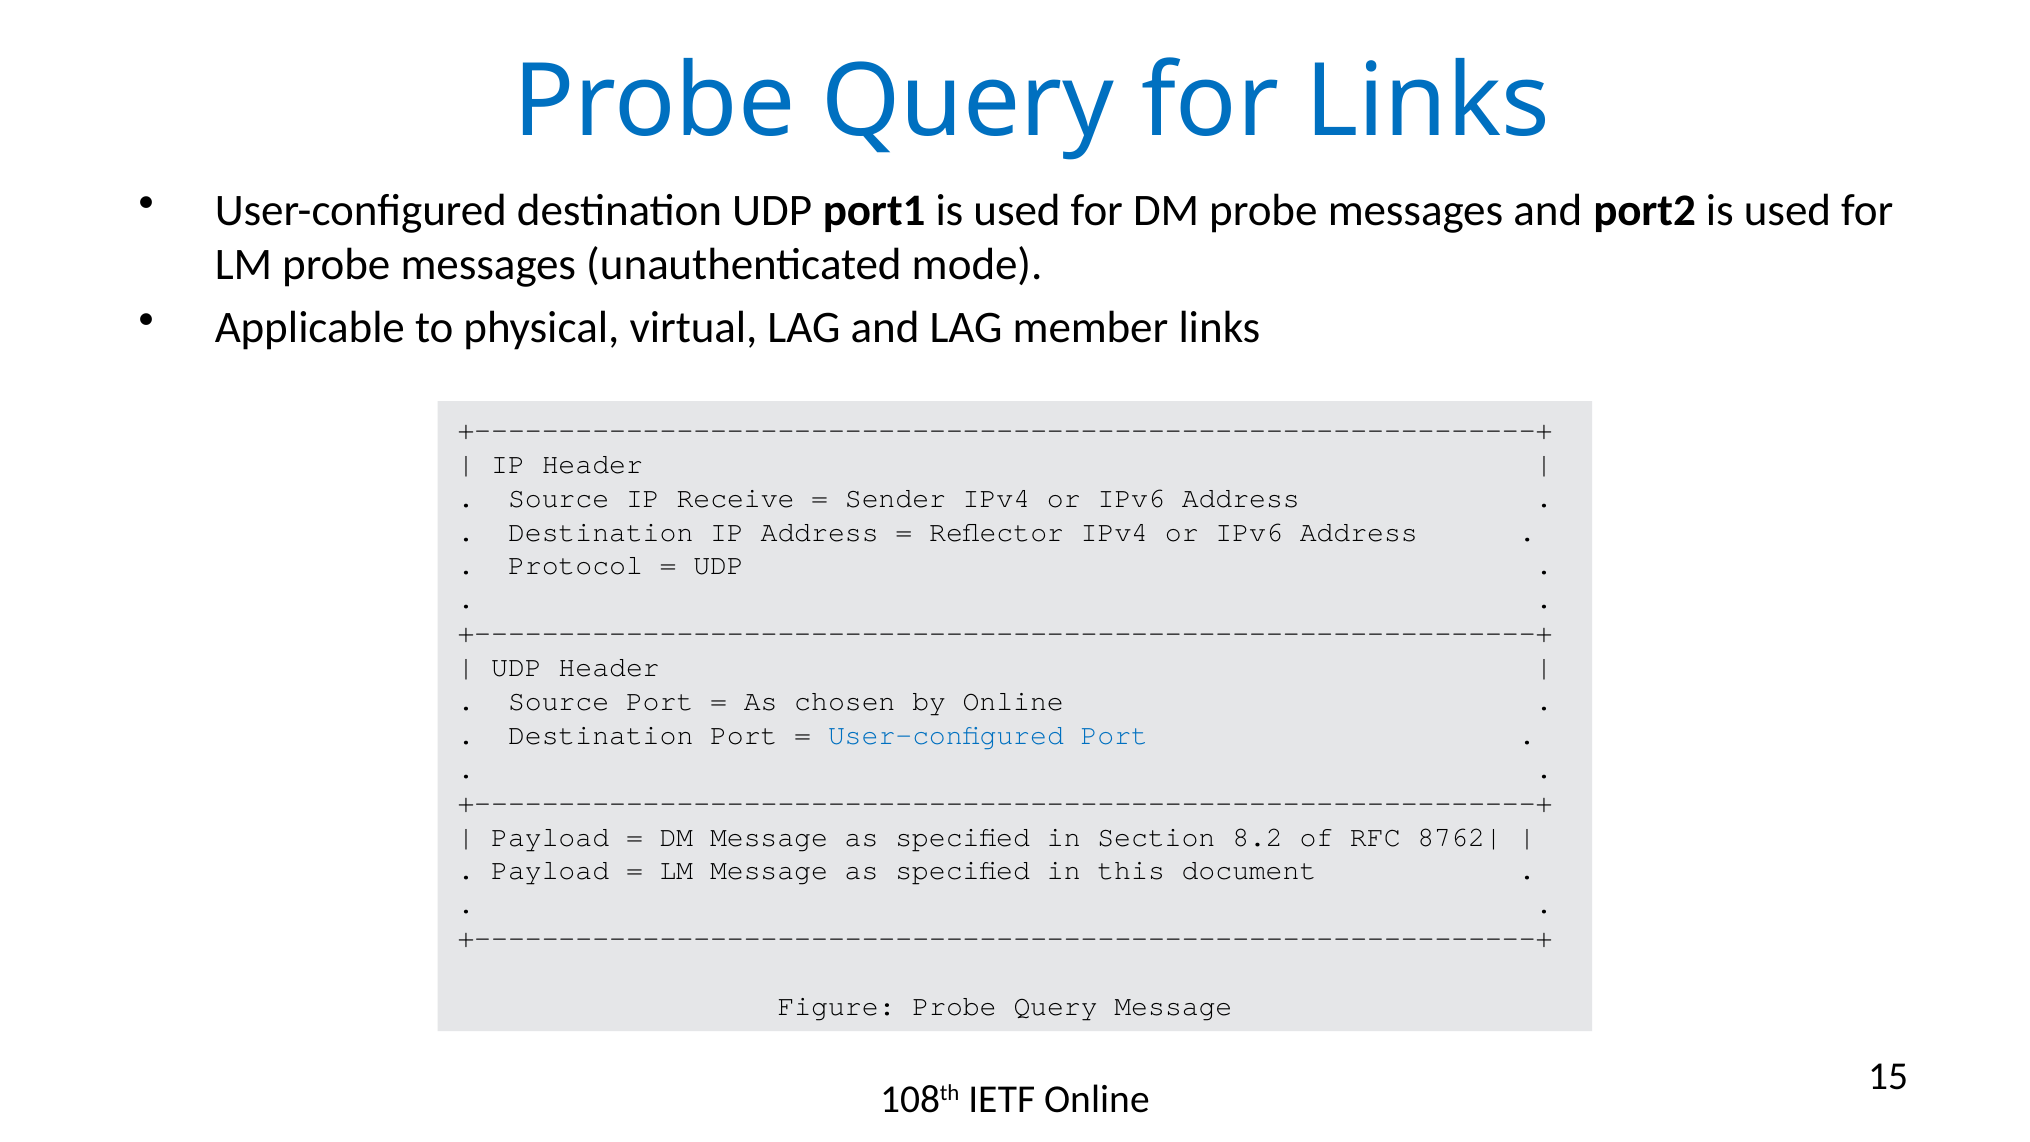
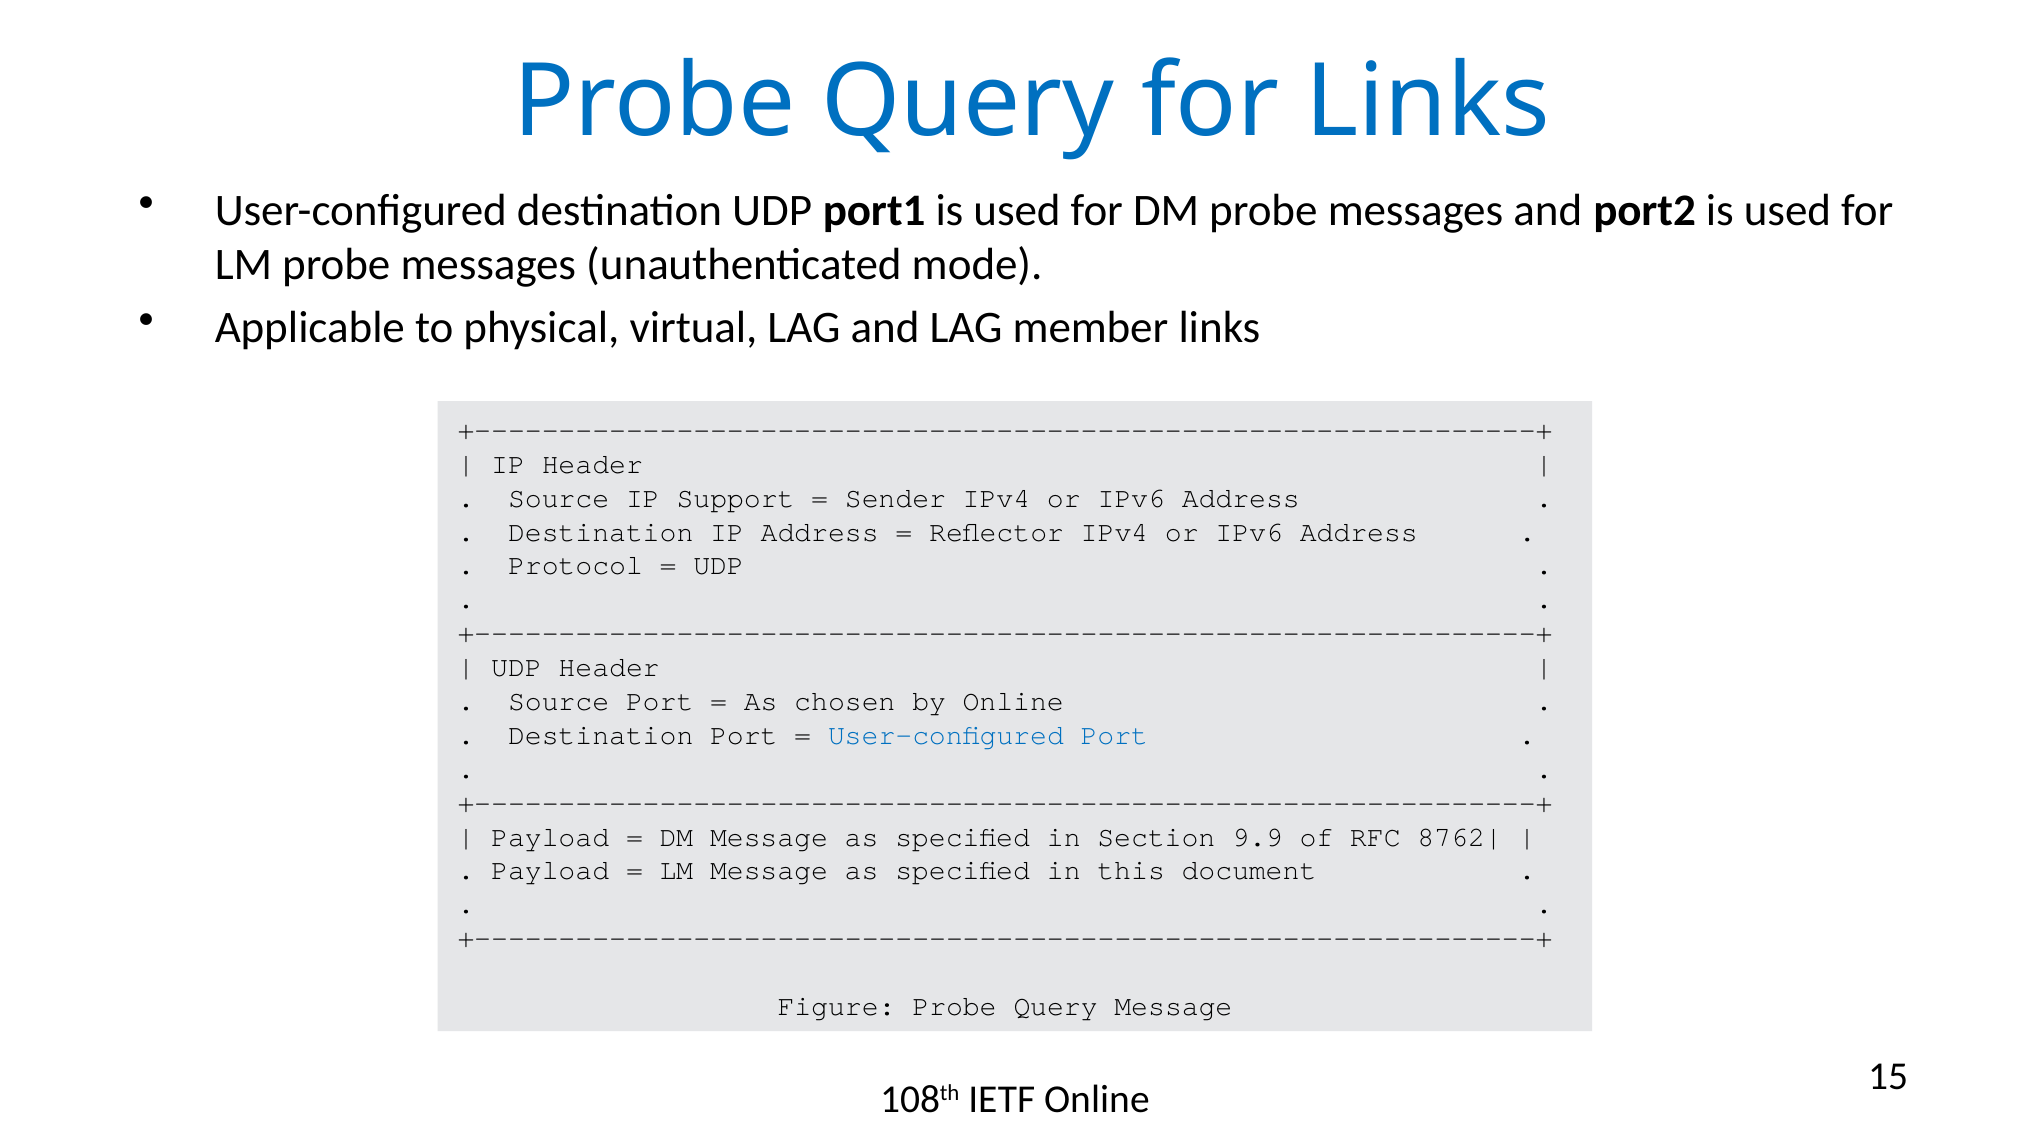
Receive: Receive -> Support
8.2: 8.2 -> 9.9
